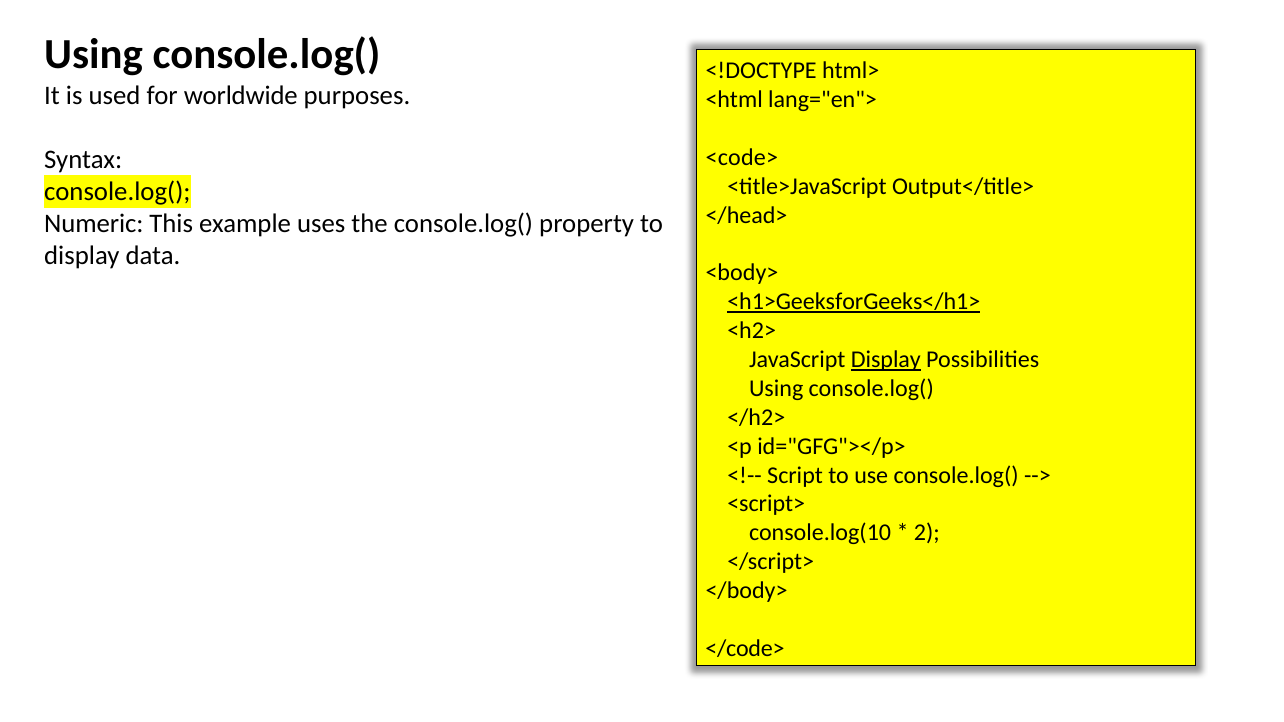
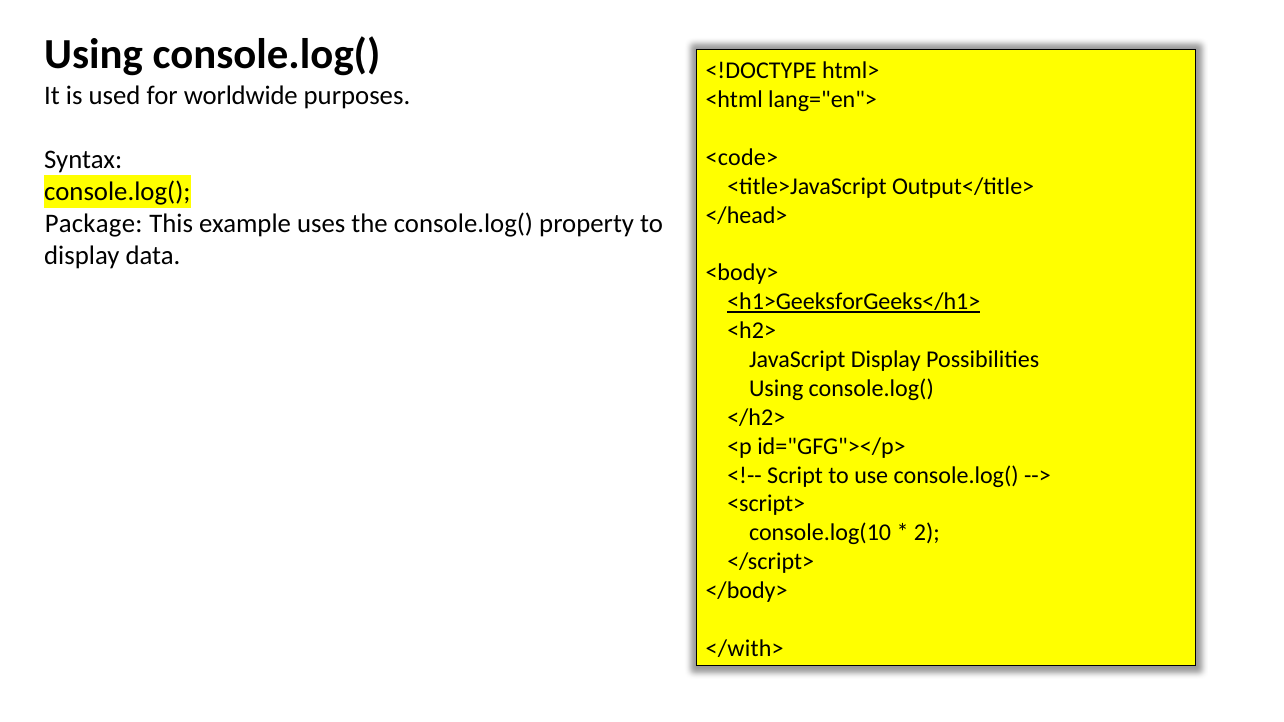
Numeric: Numeric -> Package
Display at (886, 360) underline: present -> none
</code>: </code> -> </with>
